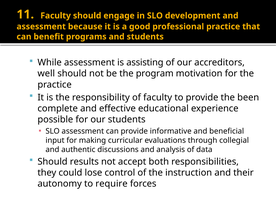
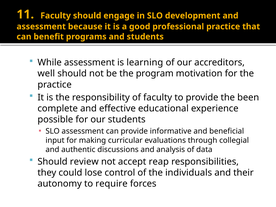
assisting: assisting -> learning
results: results -> review
both: both -> reap
instruction: instruction -> individuals
